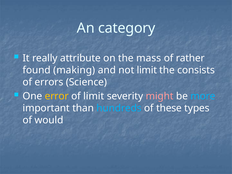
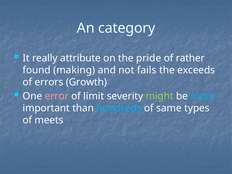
mass: mass -> pride
not limit: limit -> fails
consists: consists -> exceeds
Science: Science -> Growth
error colour: yellow -> pink
might colour: pink -> light green
these: these -> same
would: would -> meets
